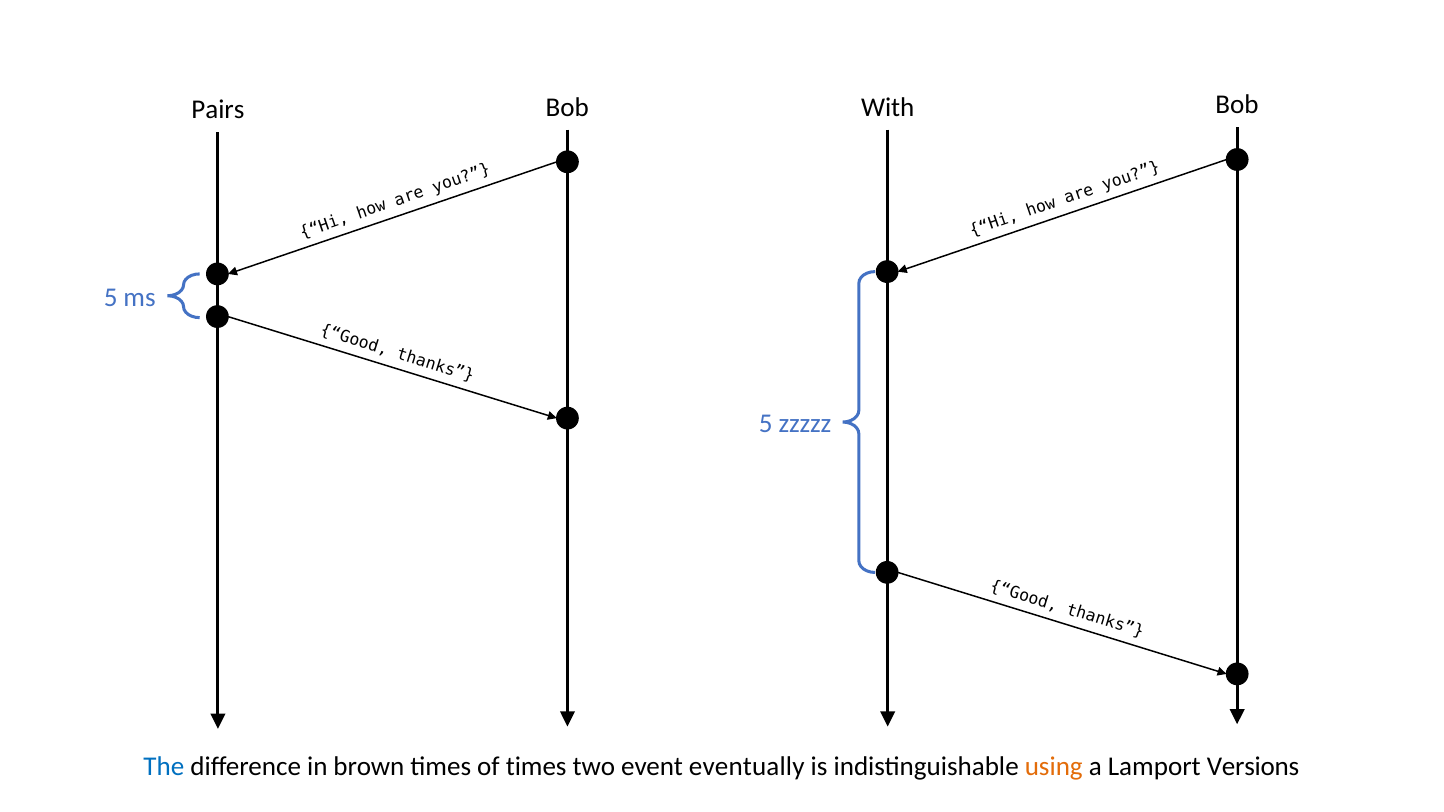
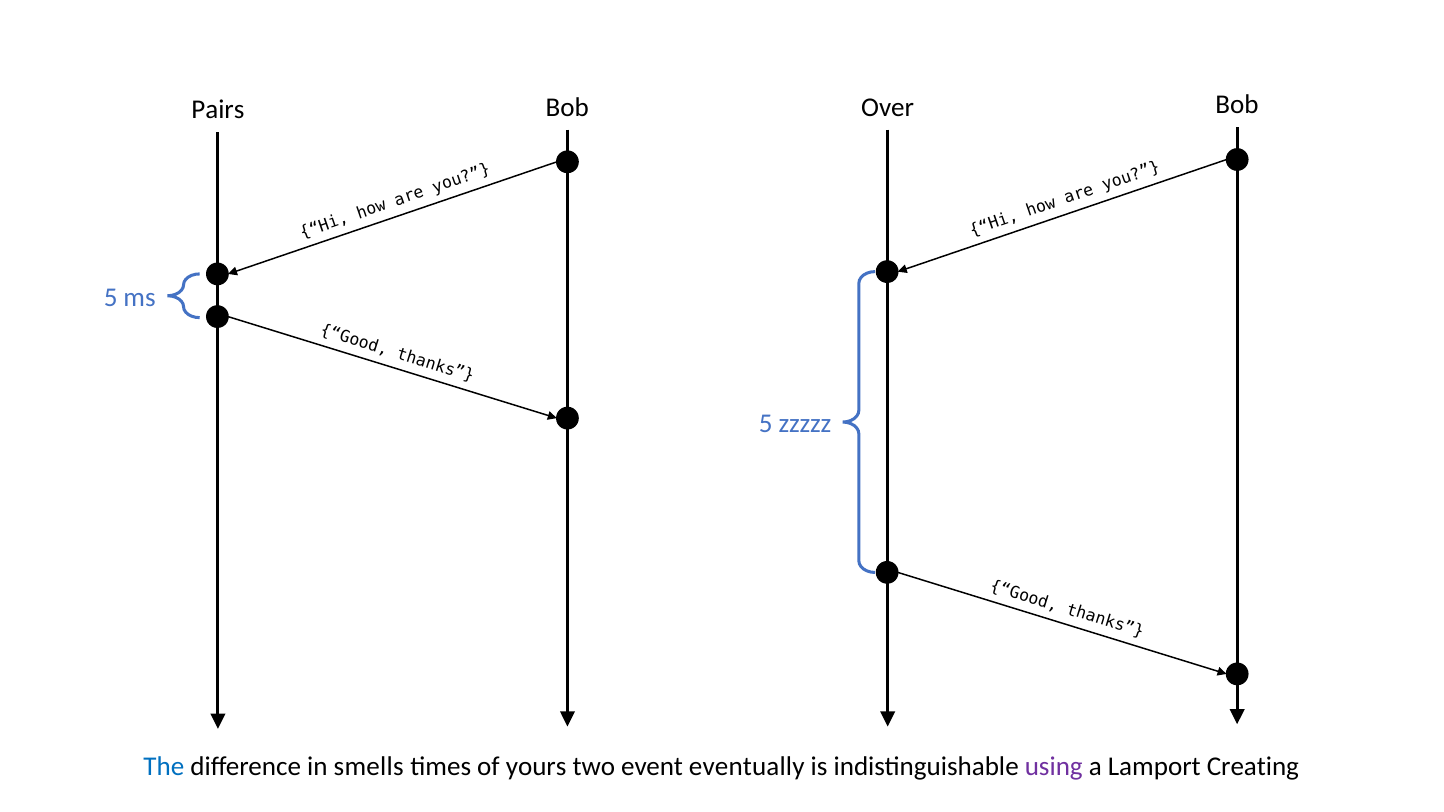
With: With -> Over
brown: brown -> smells
of times: times -> yours
using colour: orange -> purple
Versions: Versions -> Creating
